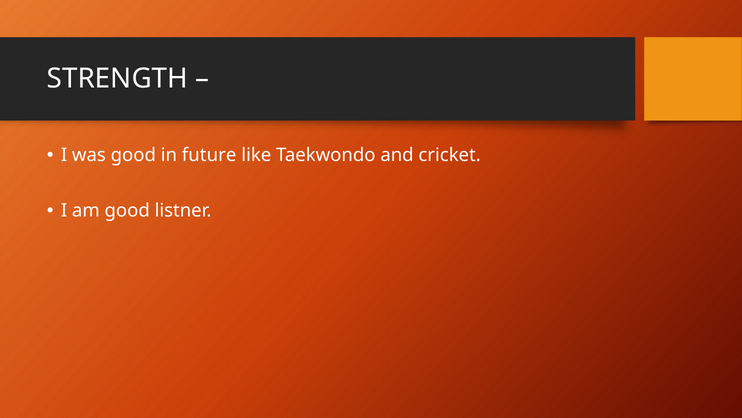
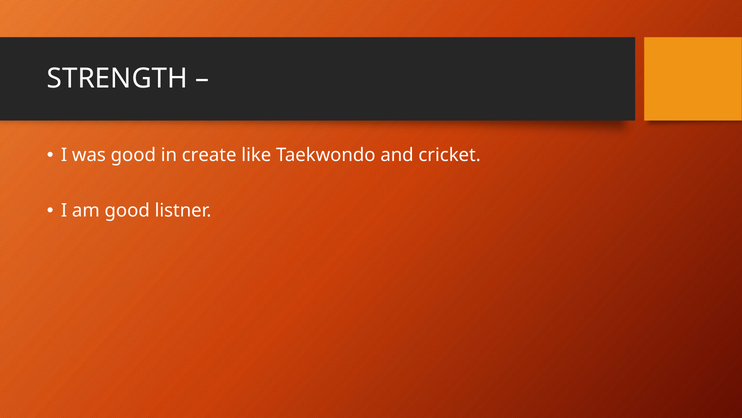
future: future -> create
